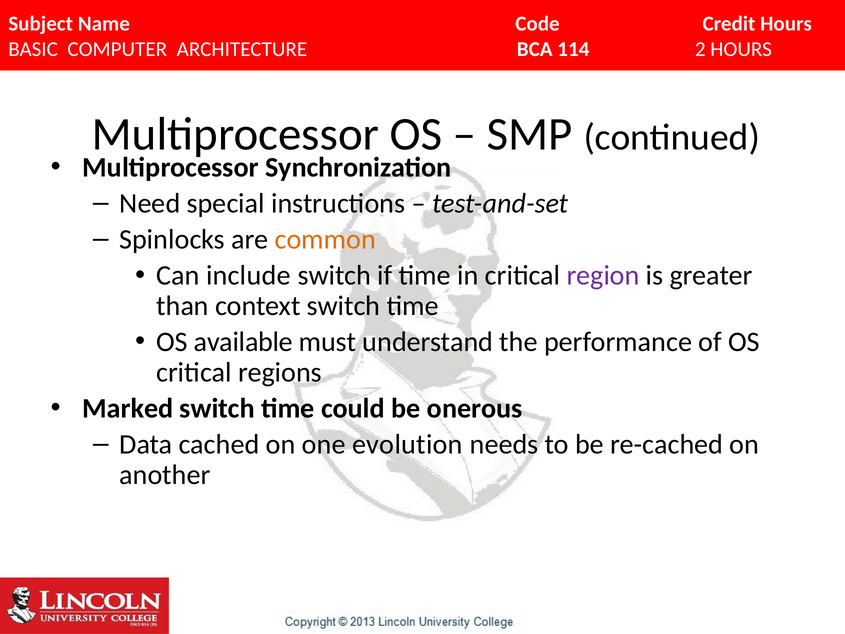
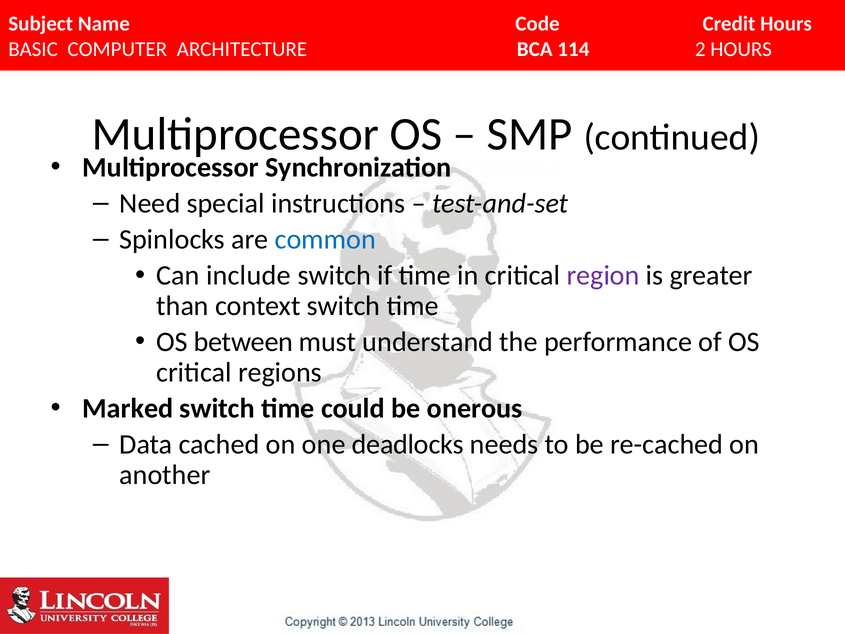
common colour: orange -> blue
available: available -> between
evolution: evolution -> deadlocks
